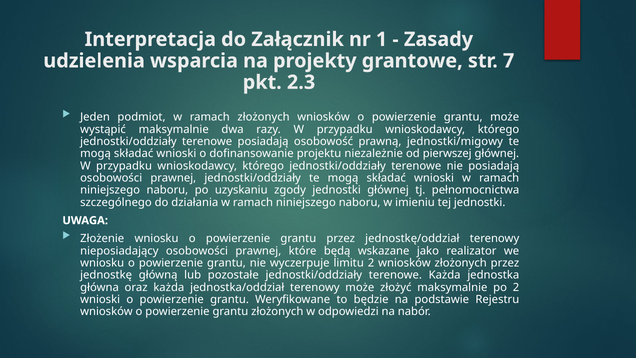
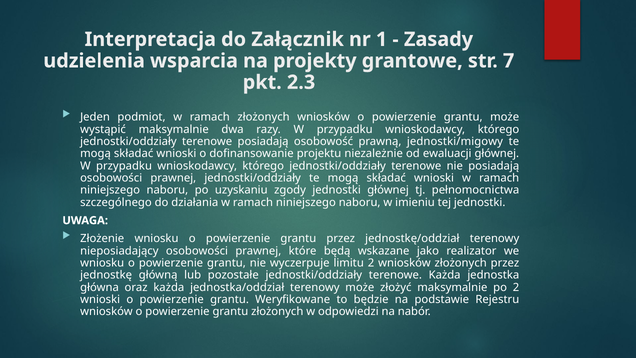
pierwszej: pierwszej -> ewaluacji
